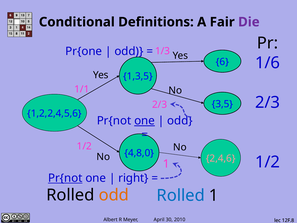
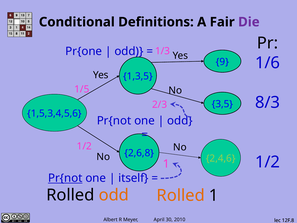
6: 6 -> 9
1/1: 1/1 -> 1/5
2/3 at (268, 102): 2/3 -> 8/3
1,2,2,4,5,6: 1,2,2,4,5,6 -> 1,5,3,4,5,6
one at (145, 121) underline: present -> none
4,8,0: 4,8,0 -> 2,6,8
2,4,6 colour: pink -> light green
right: right -> itself
Rolled at (181, 195) colour: blue -> orange
